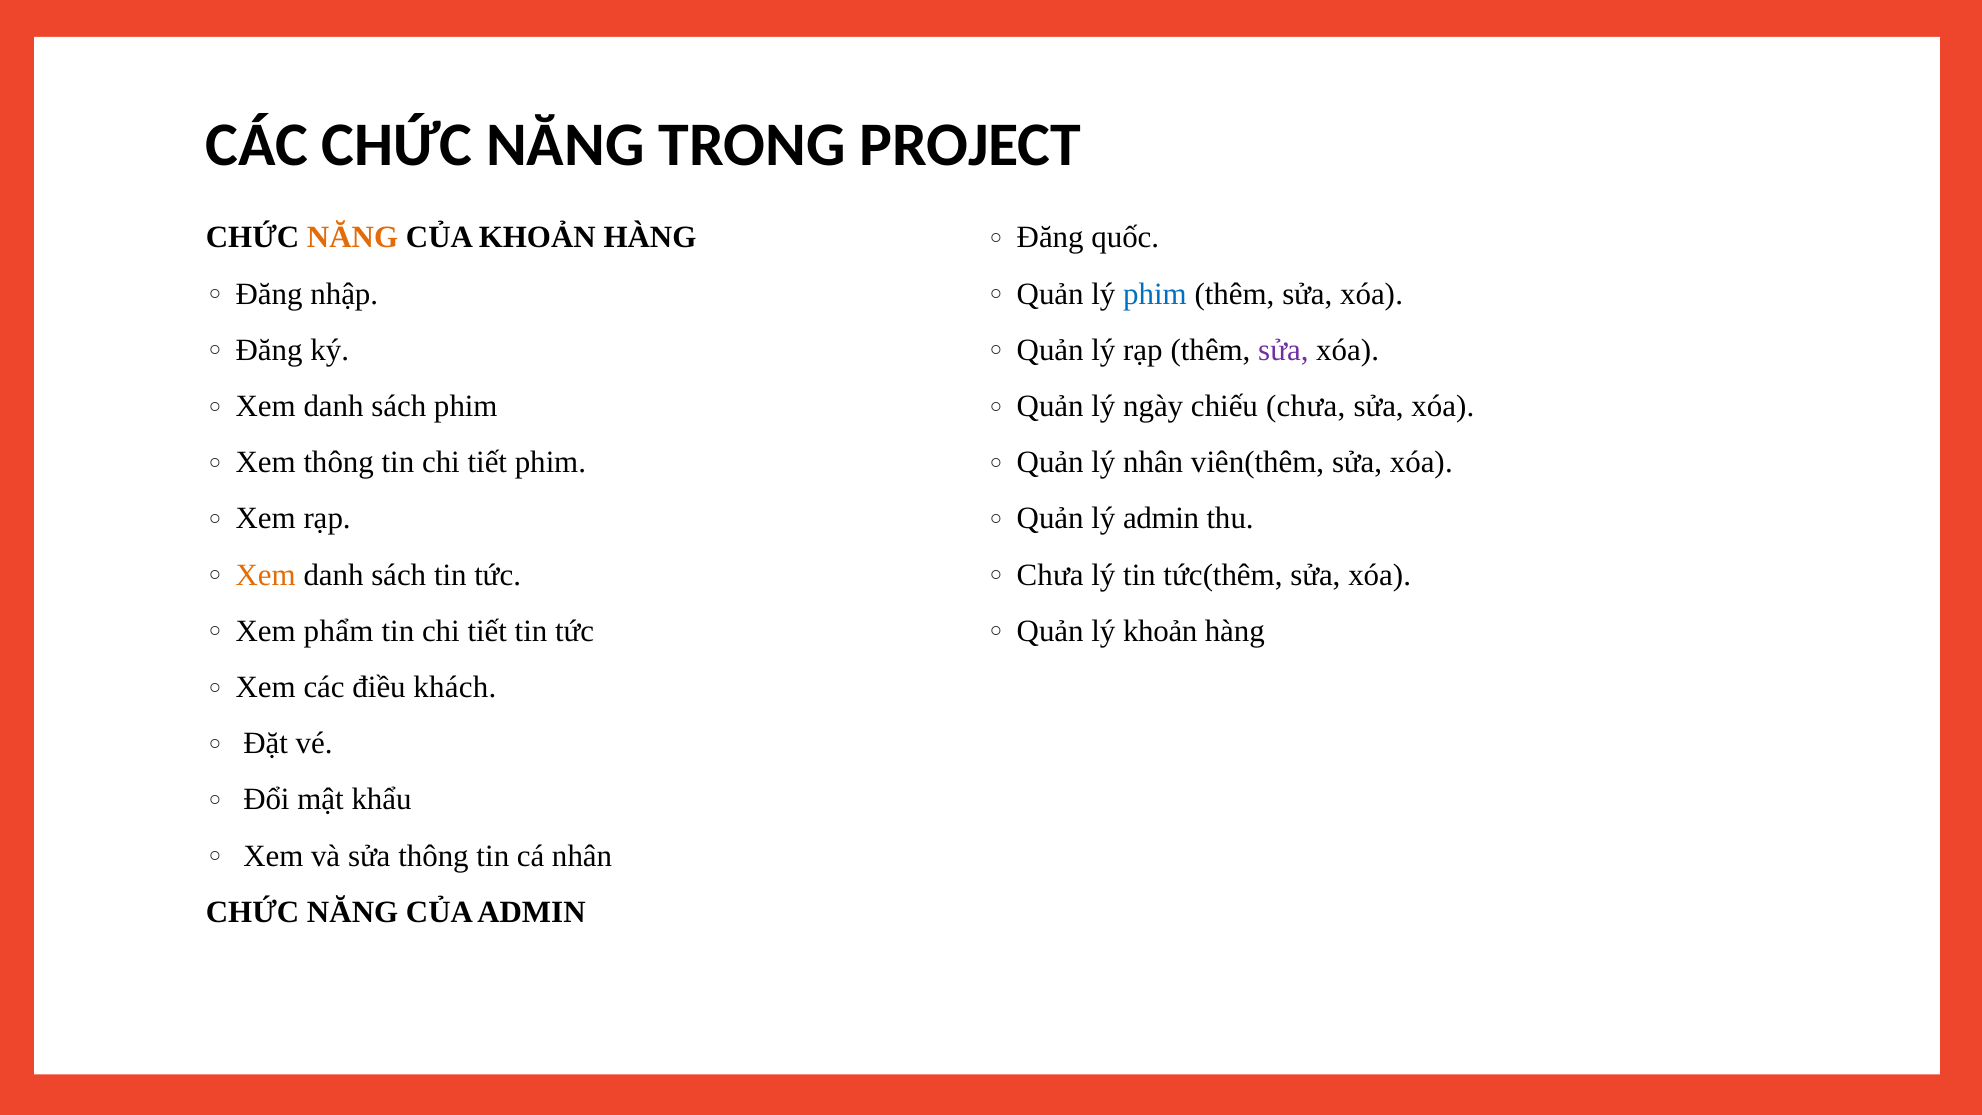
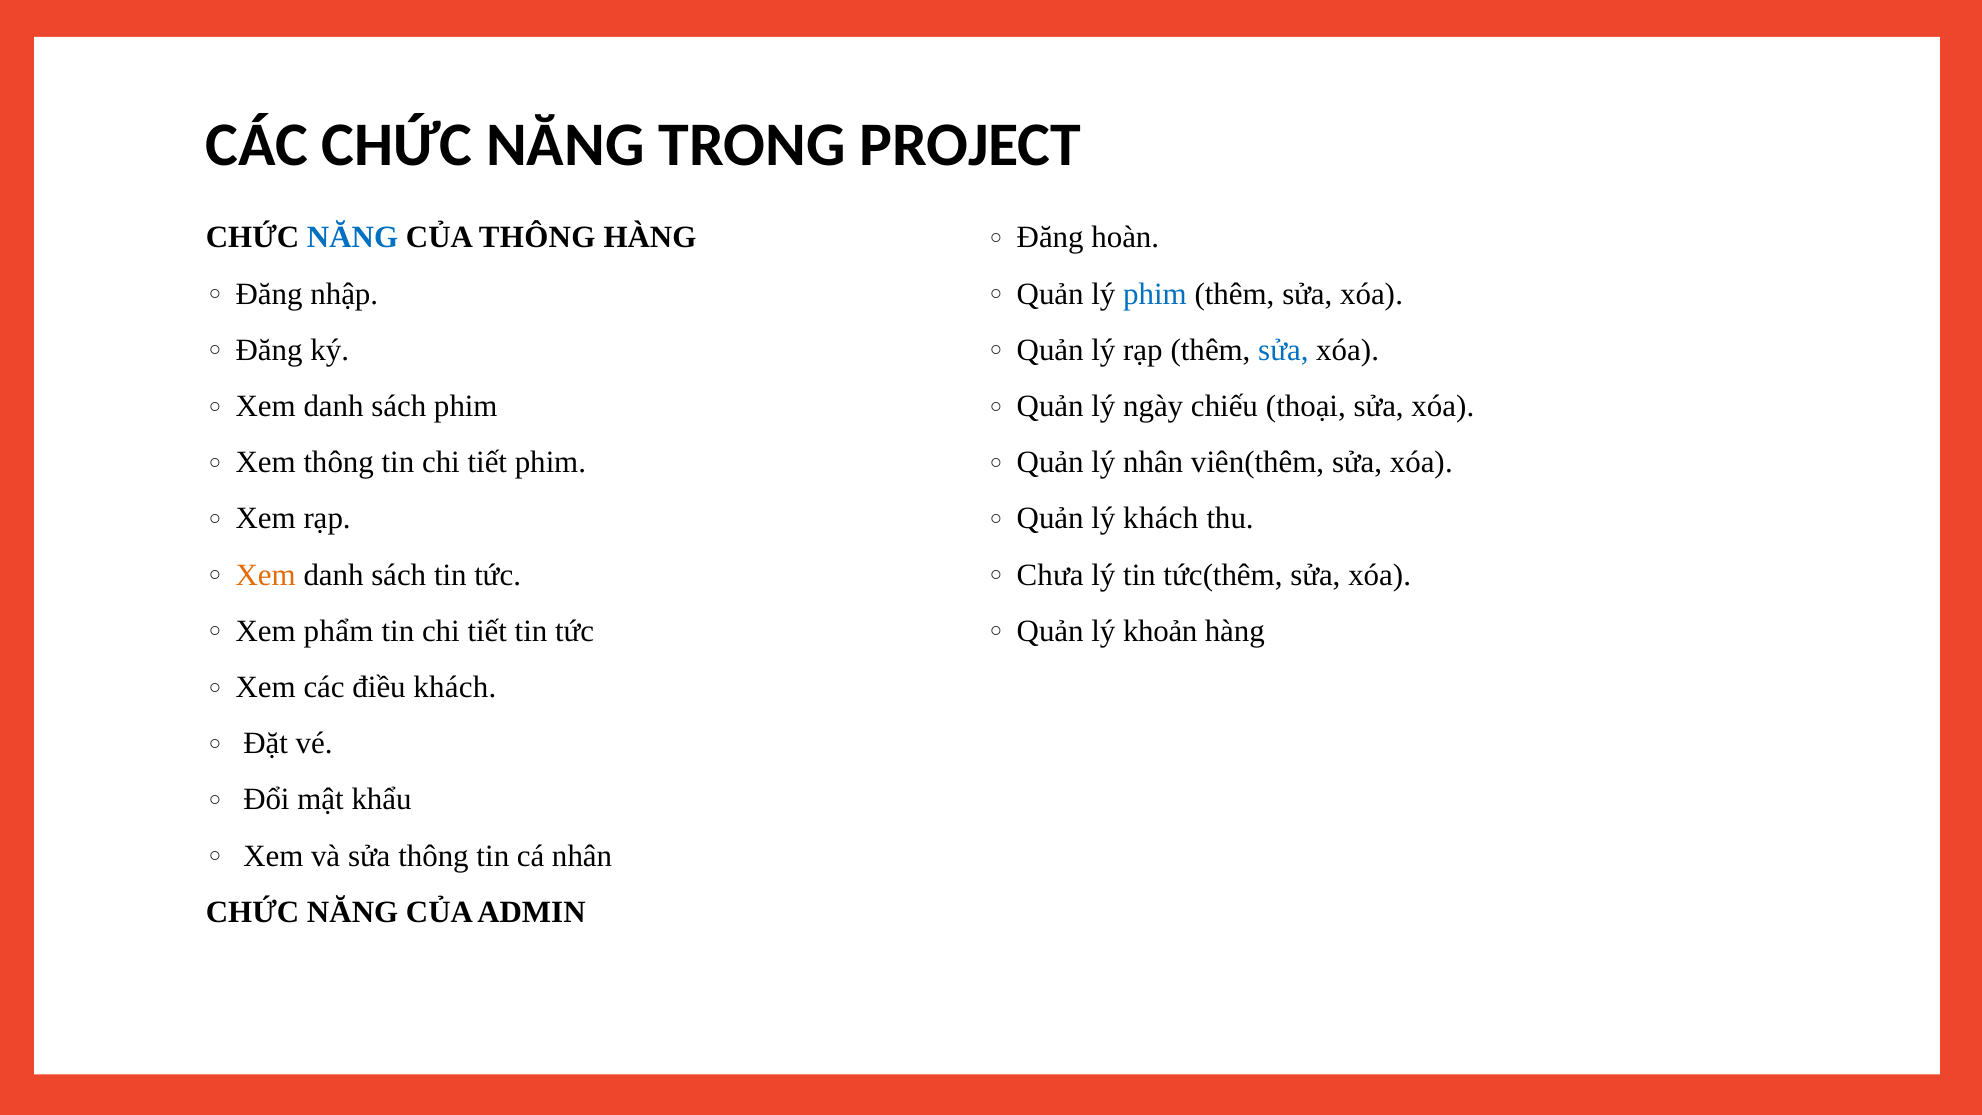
NĂNG at (353, 238) colour: orange -> blue
CỦA KHOẢN: KHOẢN -> THÔNG
quốc: quốc -> hoàn
sửa at (1283, 350) colour: purple -> blue
chiếu chưa: chưa -> thoại
lý admin: admin -> khách
